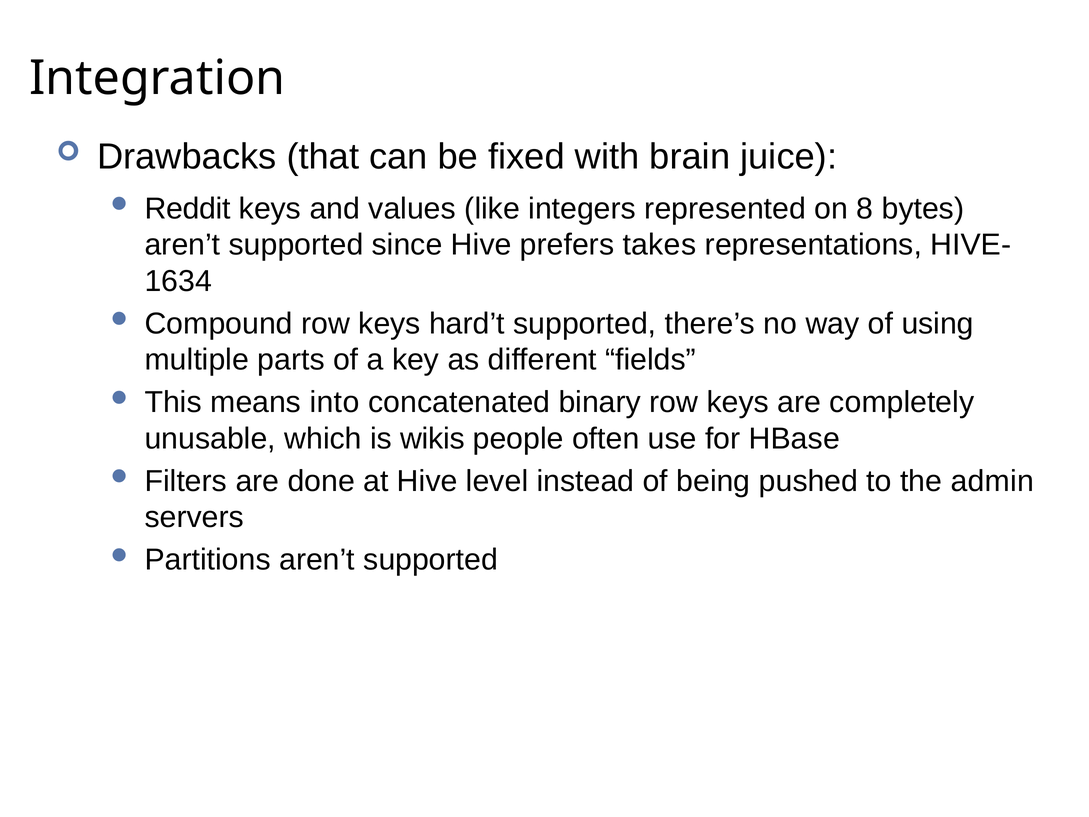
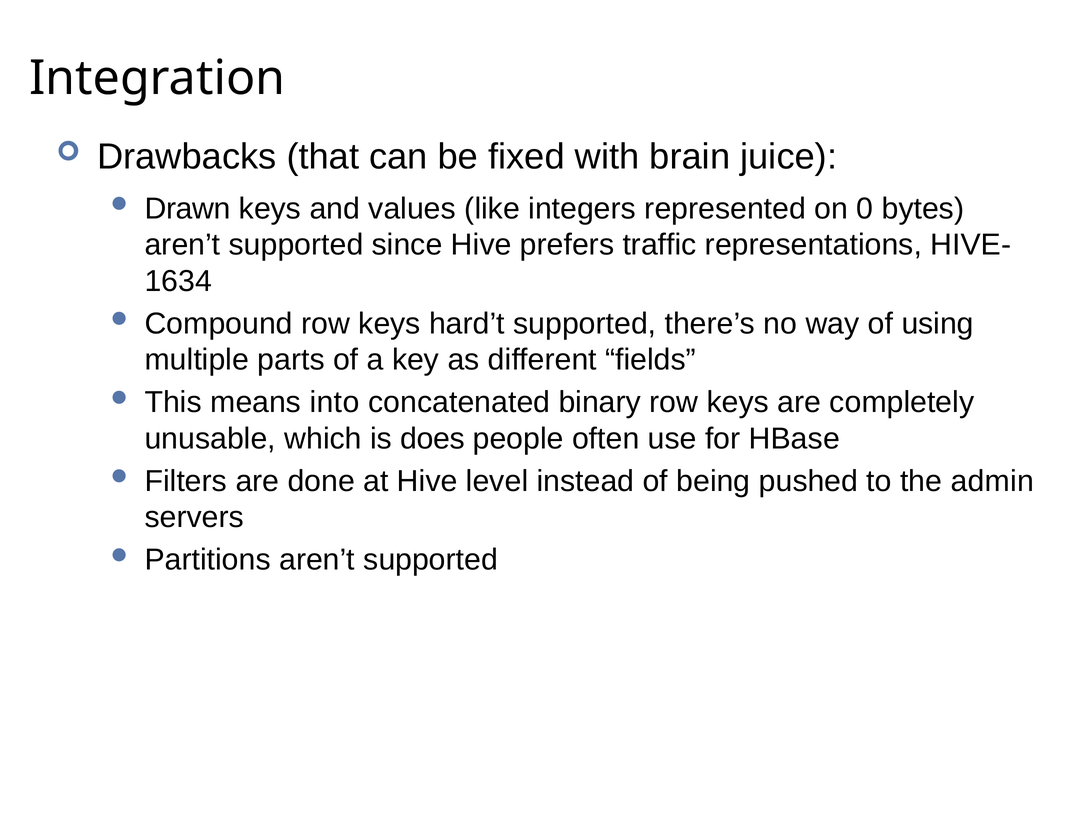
Reddit: Reddit -> Drawn
8: 8 -> 0
takes: takes -> traffic
wikis: wikis -> does
